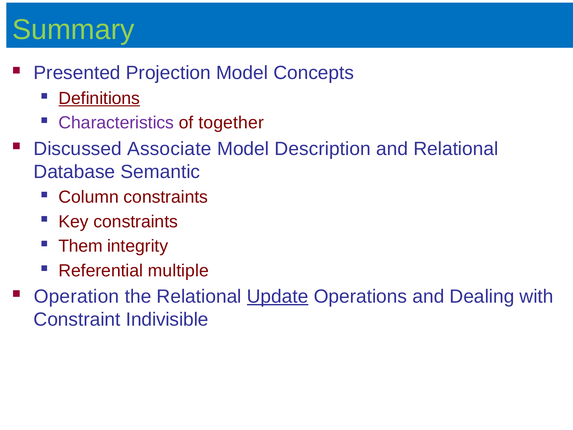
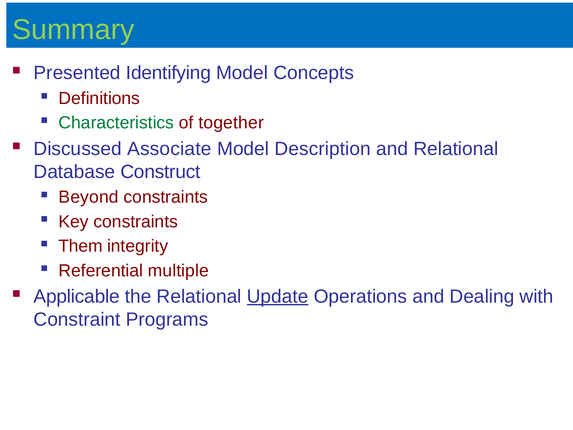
Projection: Projection -> Identifying
Definitions underline: present -> none
Characteristics colour: purple -> green
Semantic: Semantic -> Construct
Column: Column -> Beyond
Operation: Operation -> Applicable
Indivisible: Indivisible -> Programs
